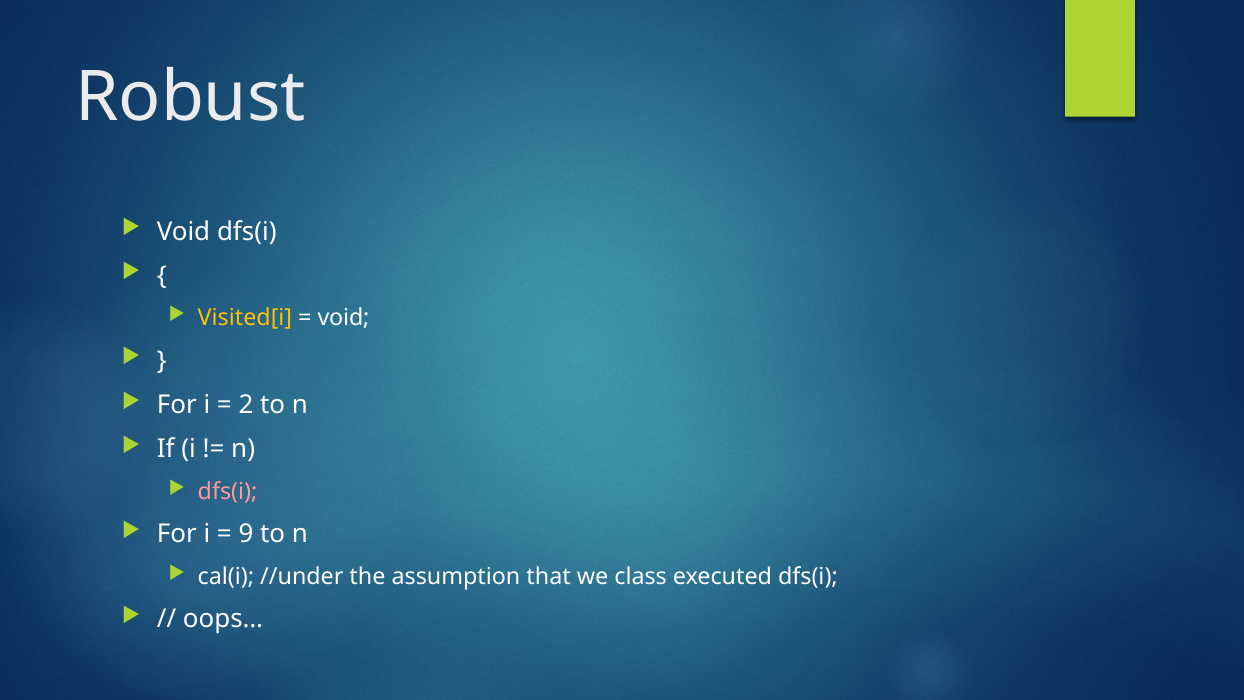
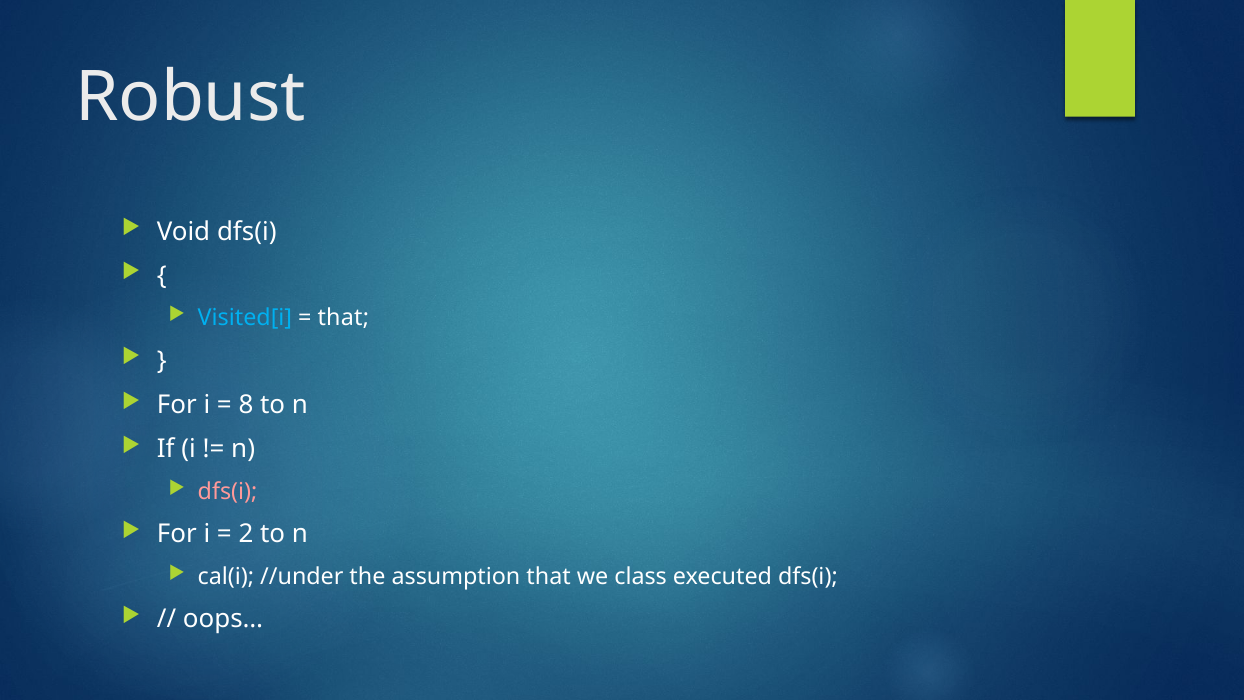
Visited[i colour: yellow -> light blue
void at (343, 318): void -> that
2: 2 -> 8
9: 9 -> 2
